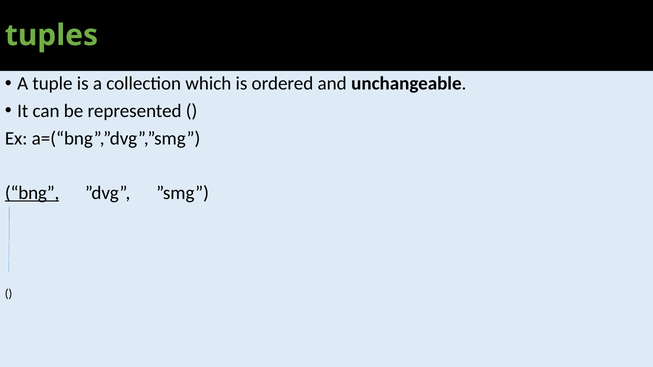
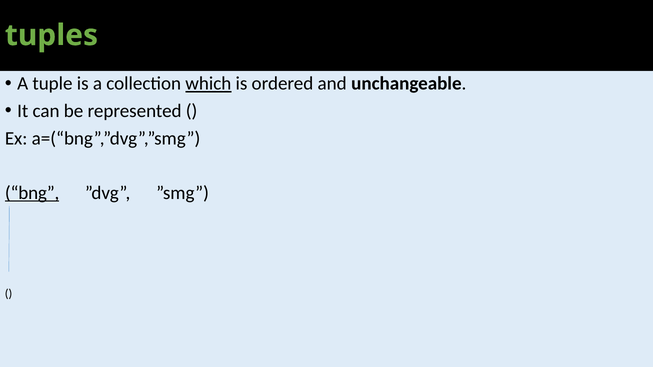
which underline: none -> present
